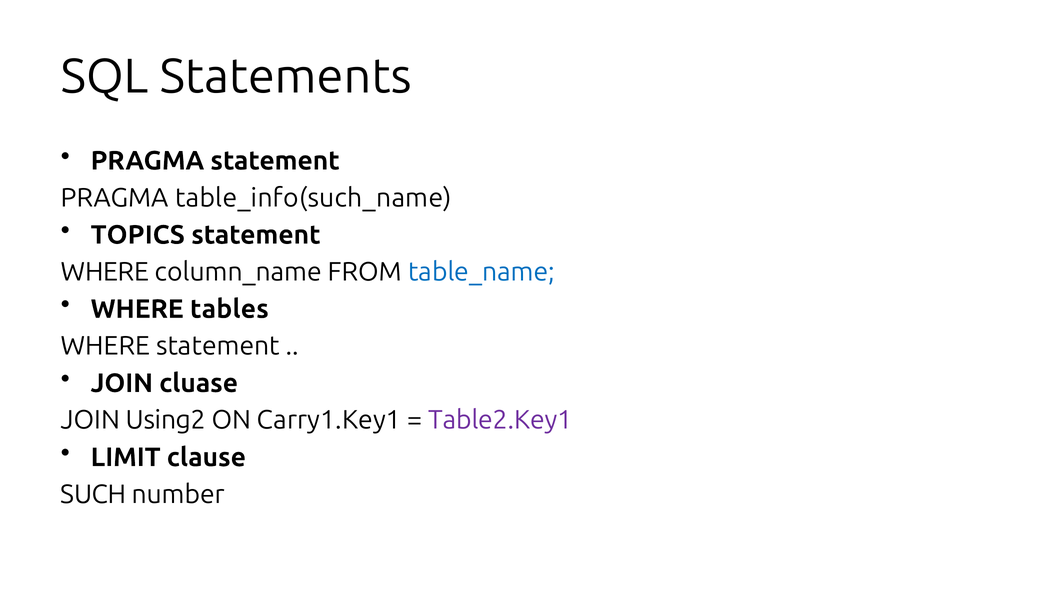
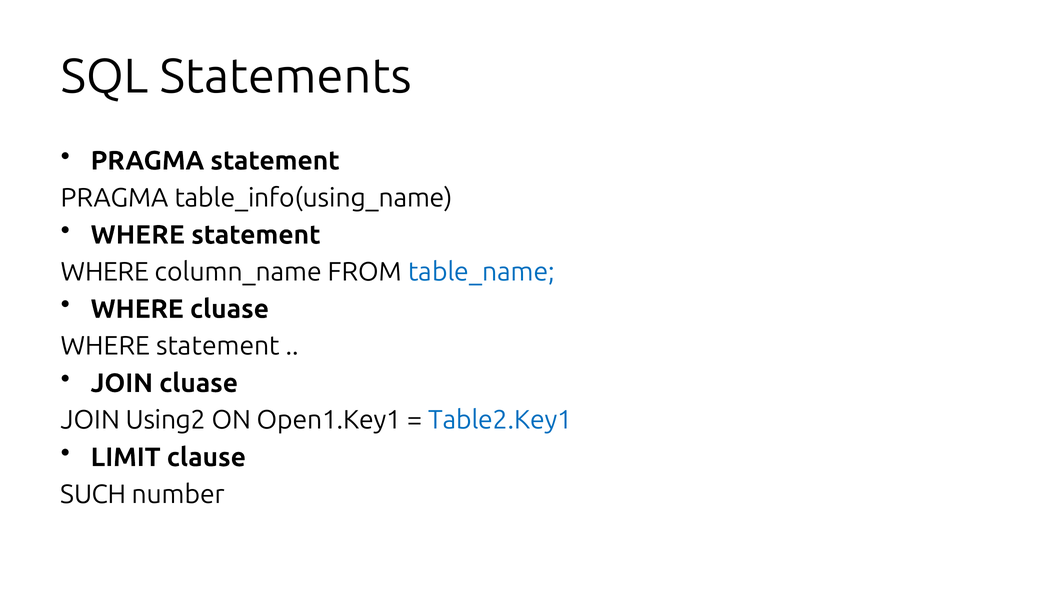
table_info(such_name: table_info(such_name -> table_info(using_name
TOPICS at (138, 235): TOPICS -> WHERE
WHERE tables: tables -> cluase
Carry1.Key1: Carry1.Key1 -> Open1.Key1
Table2.Key1 colour: purple -> blue
